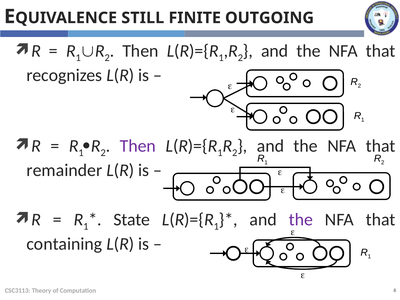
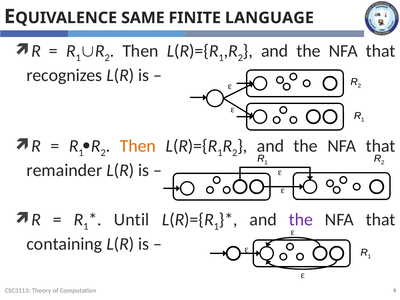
STILL: STILL -> SAME
OUTGOING: OUTGOING -> LANGUAGE
Then at (138, 146) colour: purple -> orange
State: State -> Until
